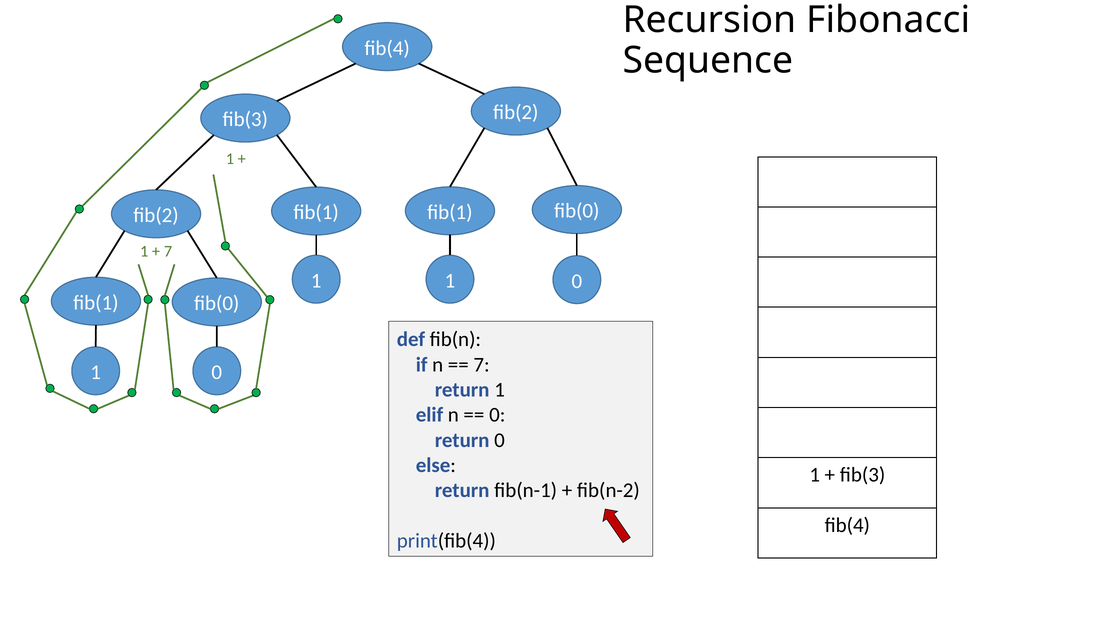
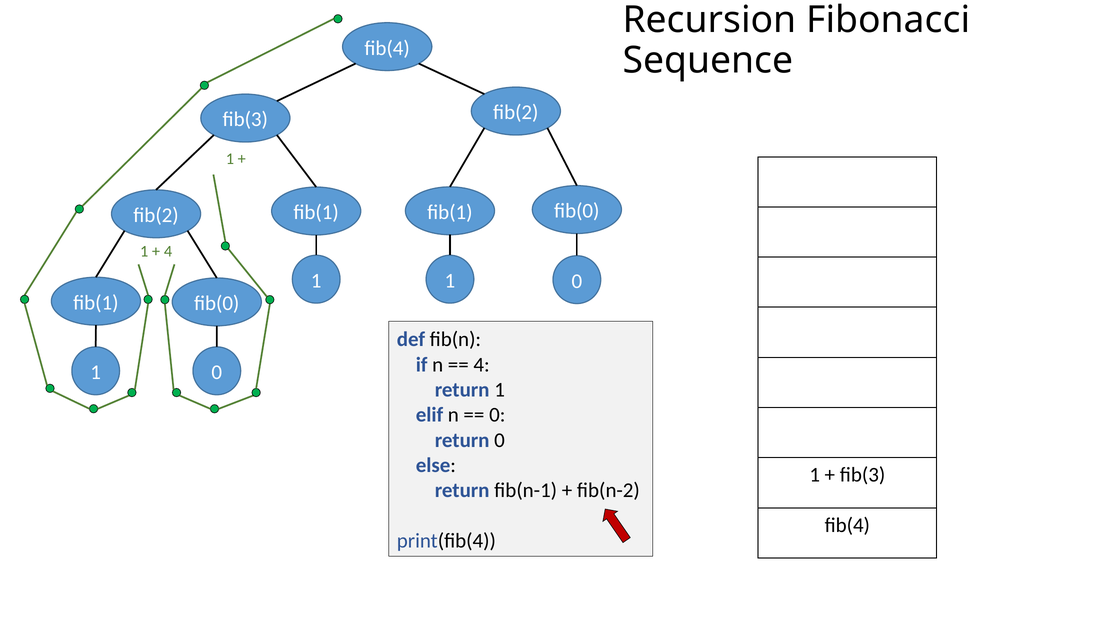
7 at (168, 251): 7 -> 4
7 at (482, 365): 7 -> 4
